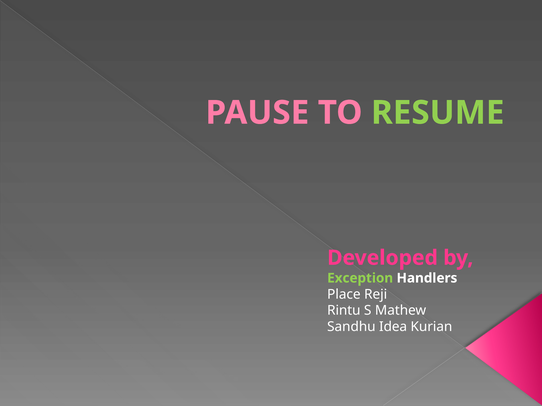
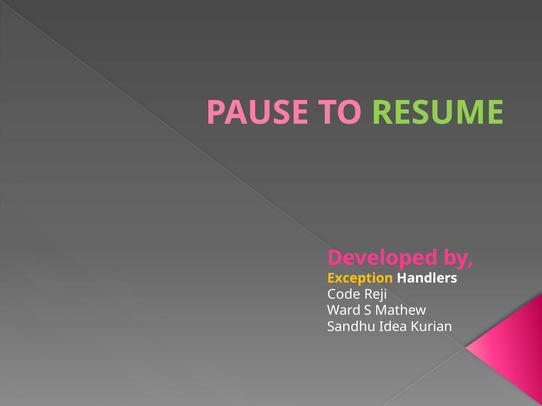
Exception colour: light green -> yellow
Place: Place -> Code
Rintu: Rintu -> Ward
